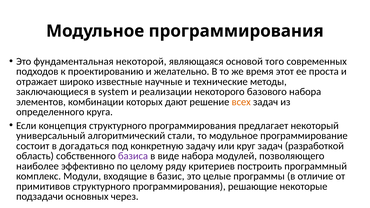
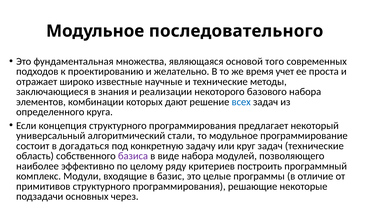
Модульное программирования: программирования -> последовательного
некоторой: некоторой -> множества
этот: этот -> учет
system: system -> знания
всех colour: orange -> blue
задач разработкой: разработкой -> технические
